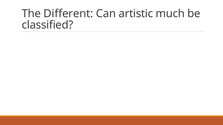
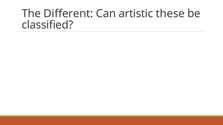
much: much -> these
